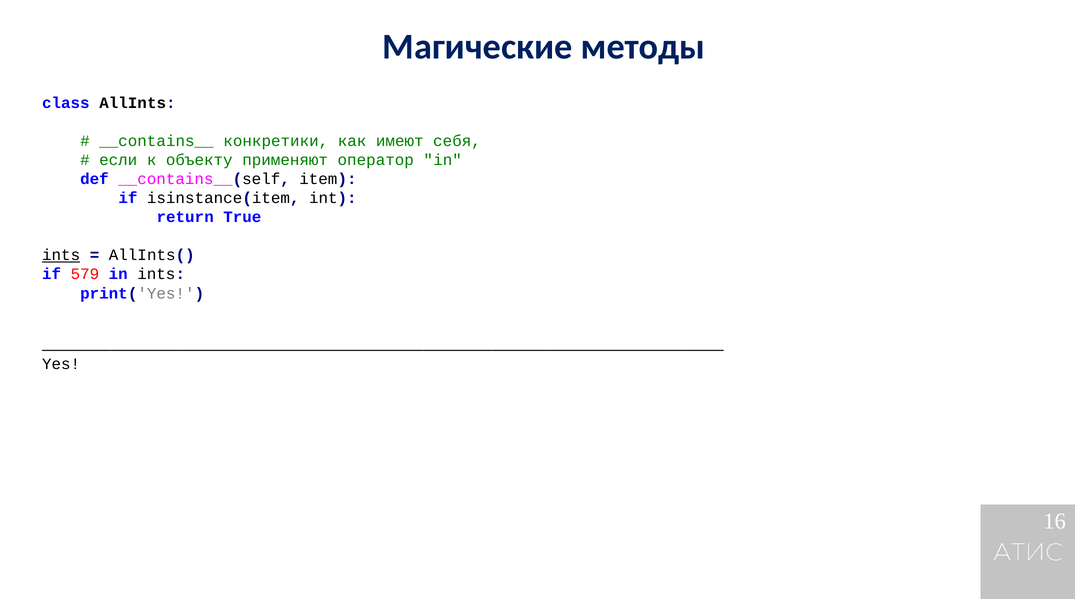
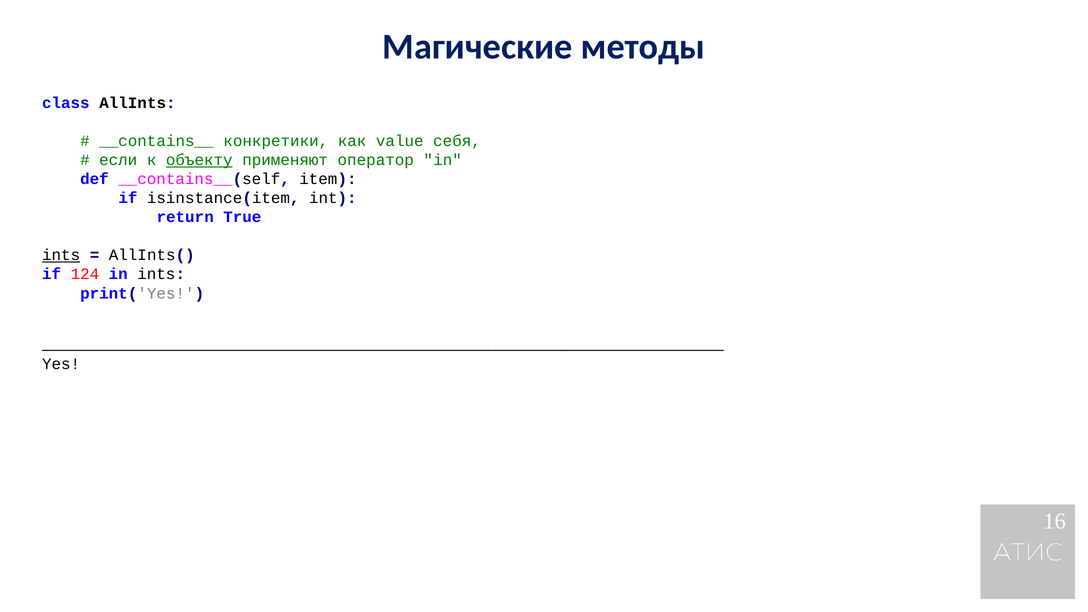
имеют: имеют -> value
объекту underline: none -> present
579: 579 -> 124
